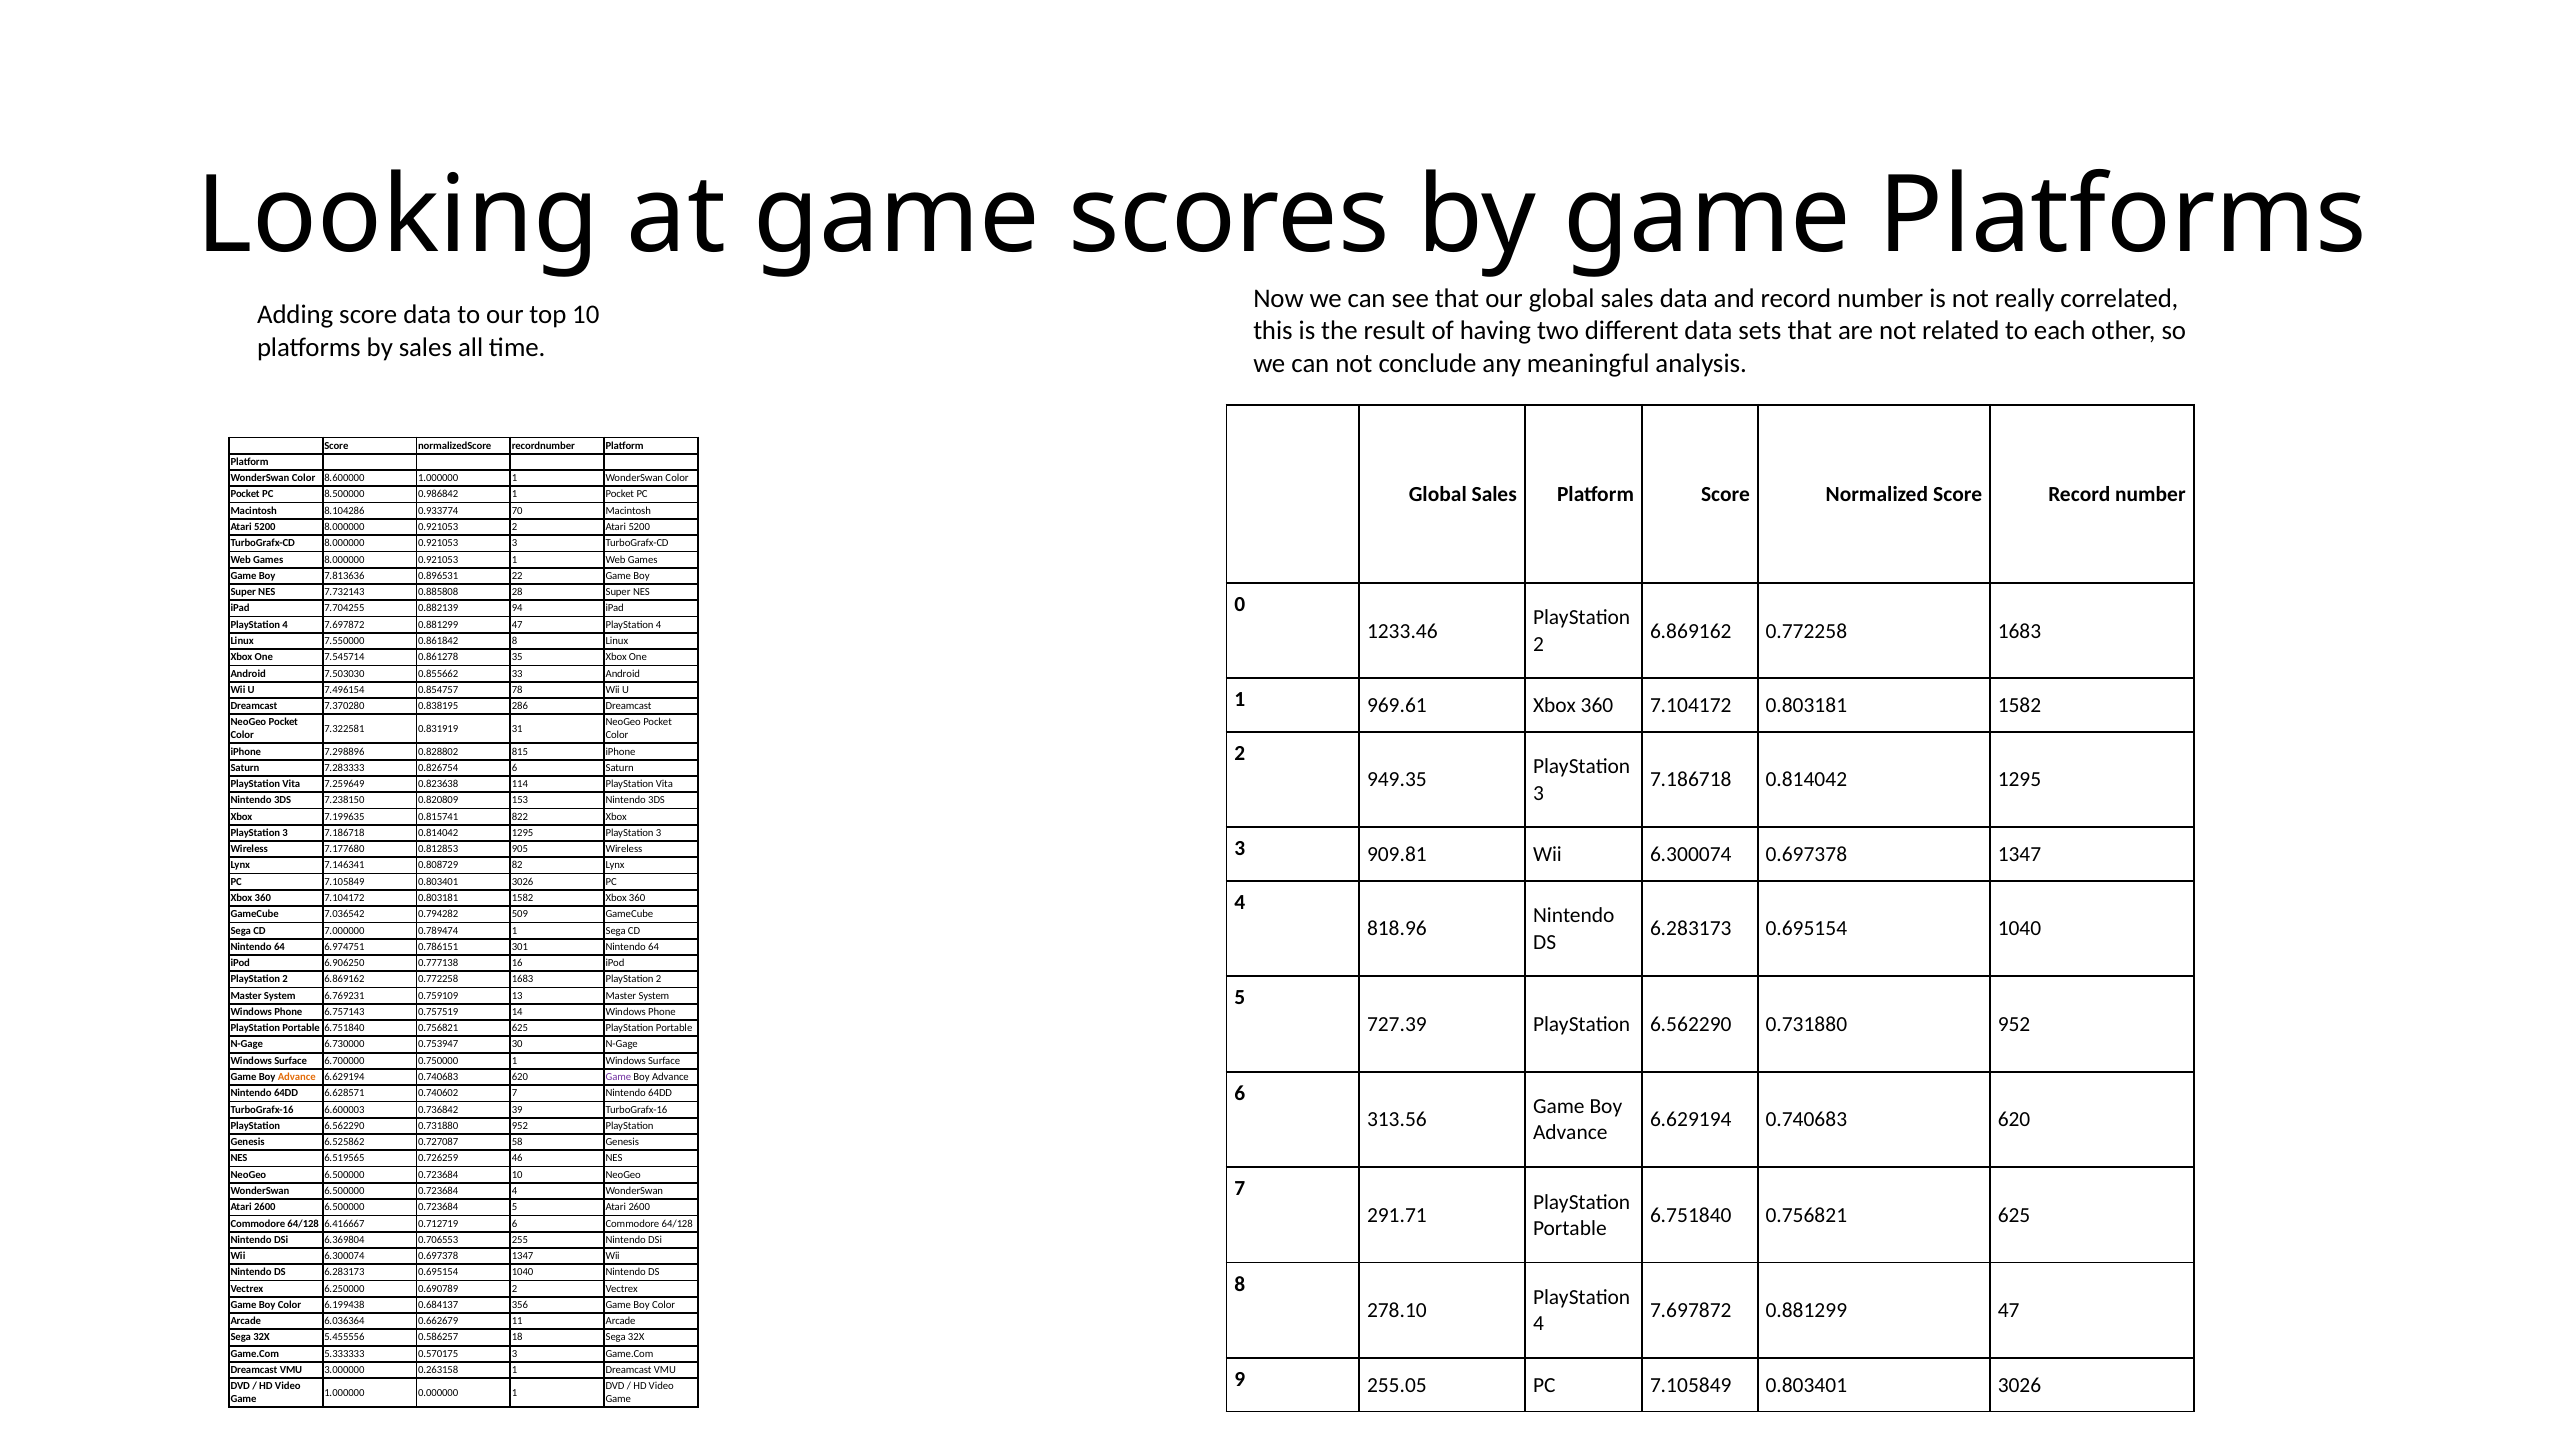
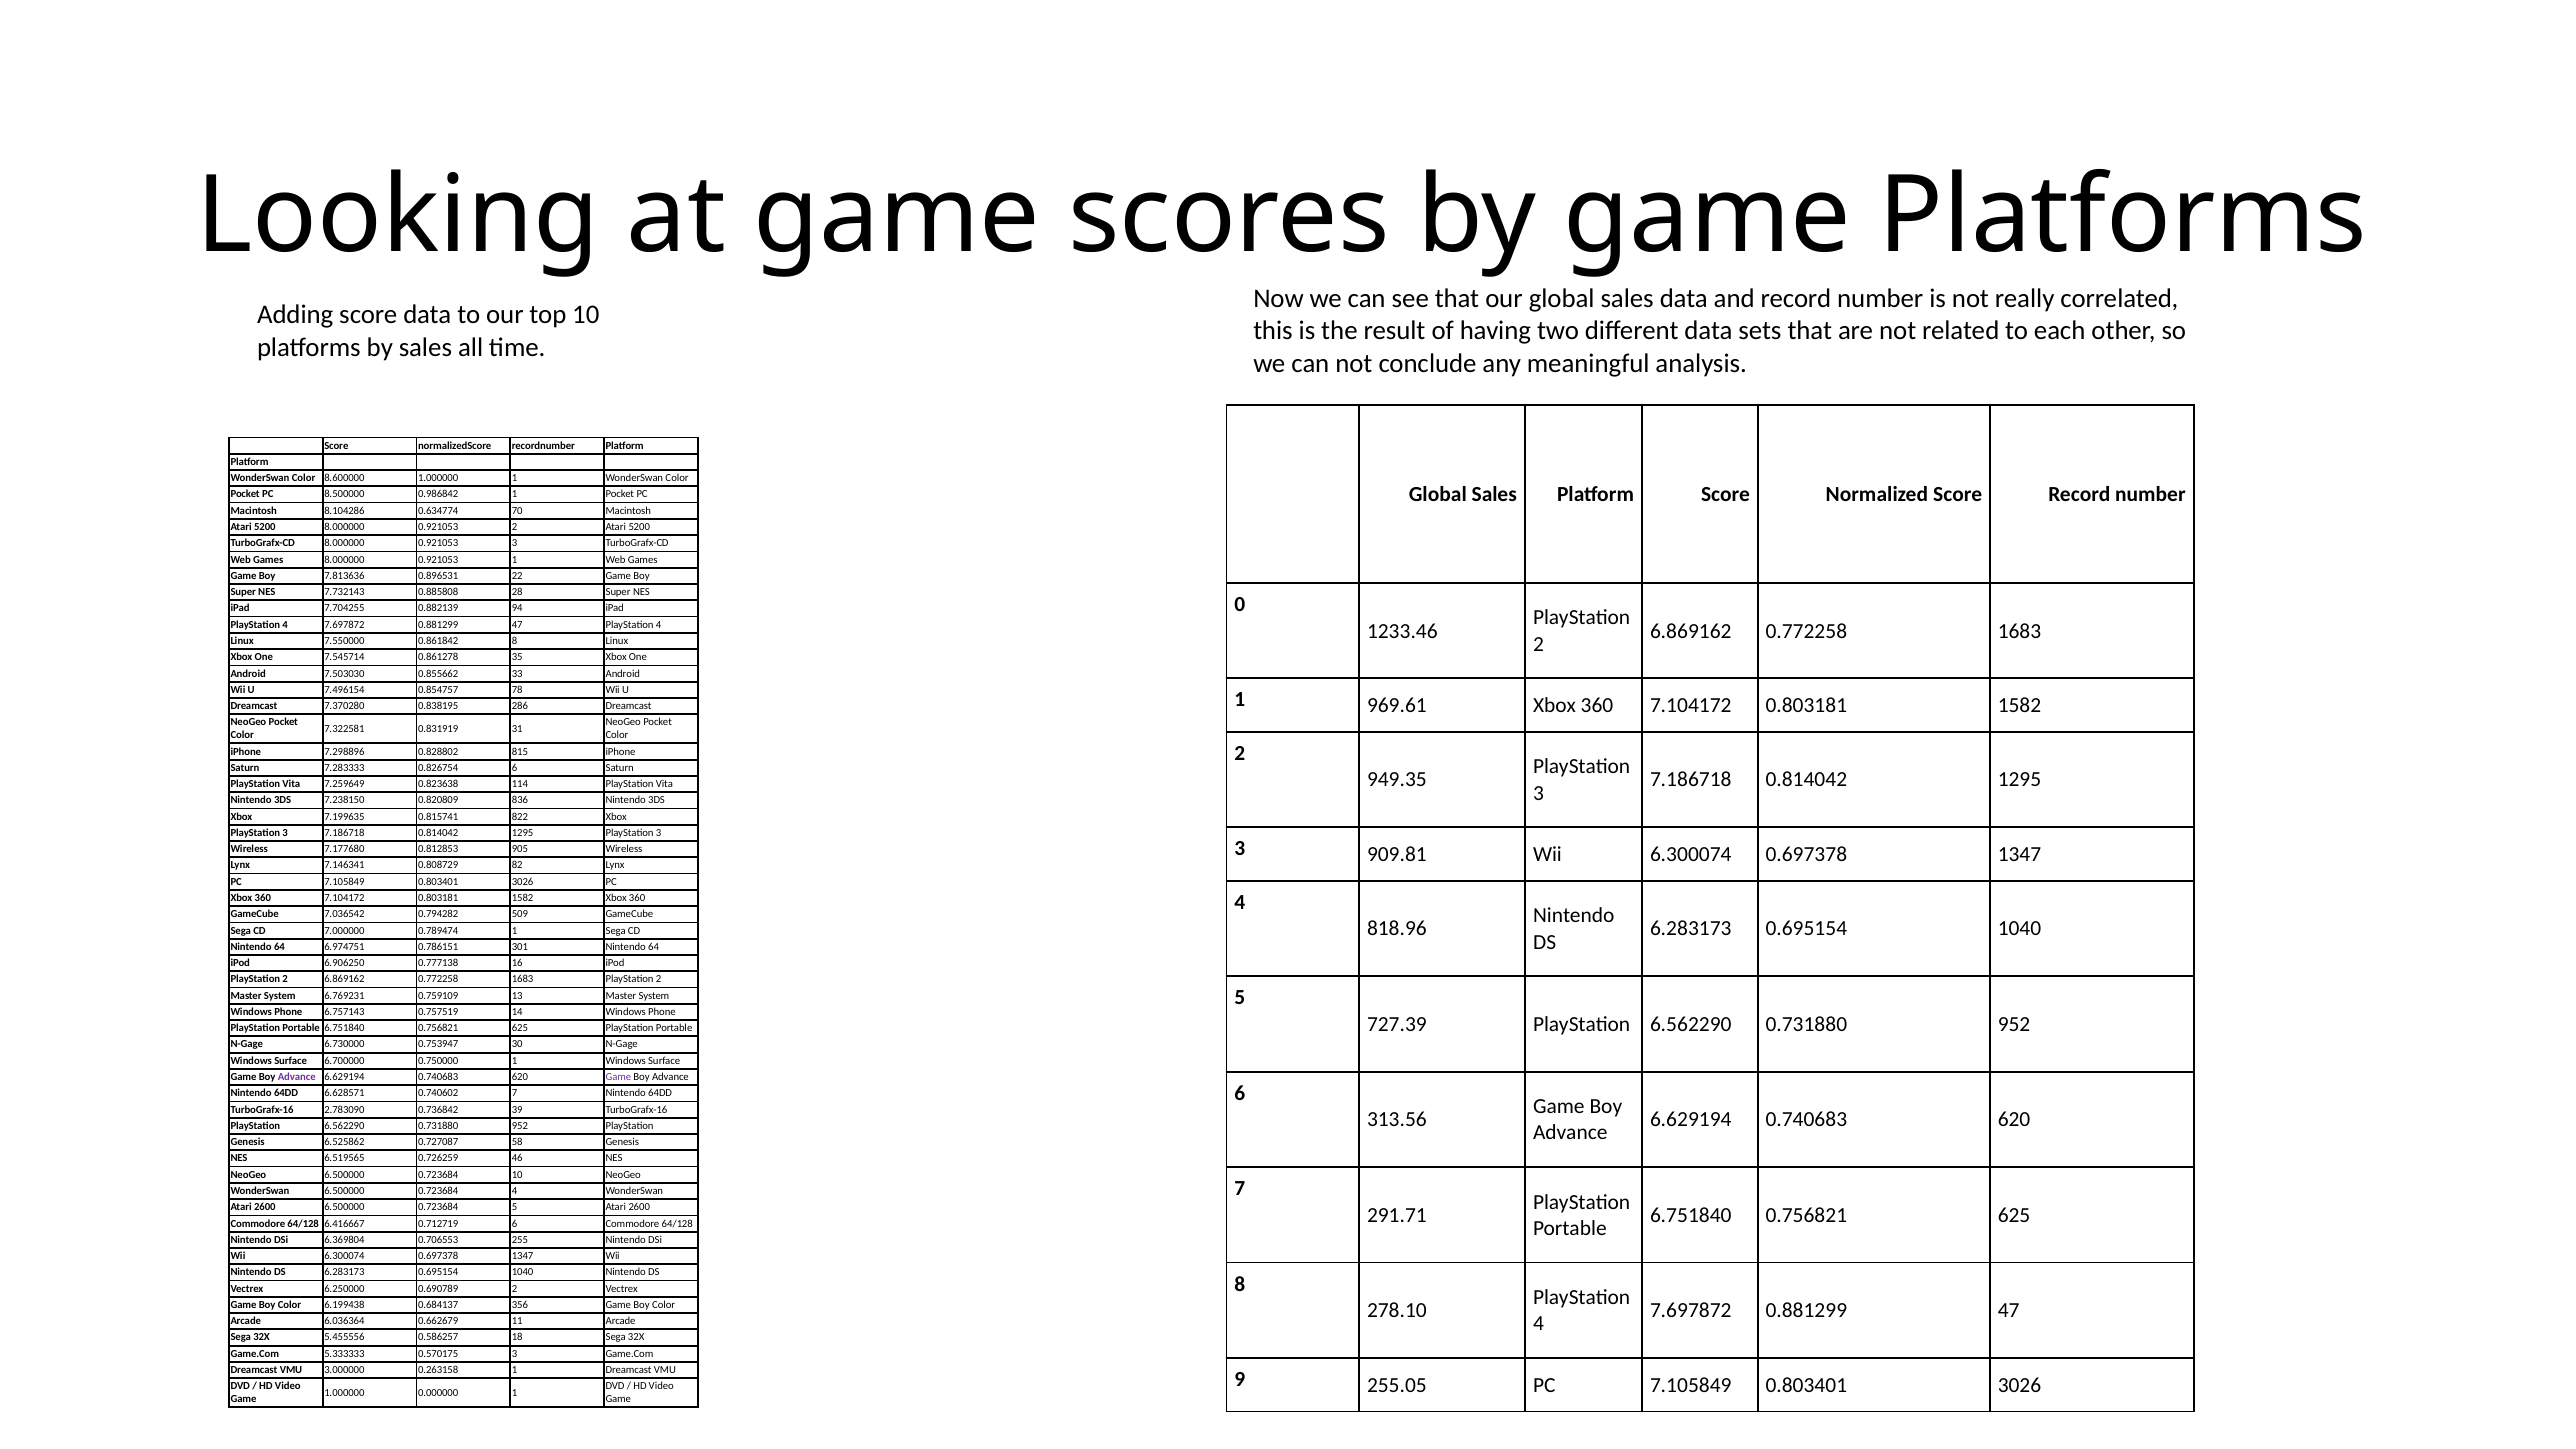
0.933774: 0.933774 -> 0.634774
153: 153 -> 836
Advance at (297, 1077) colour: orange -> purple
6.600003: 6.600003 -> 2.783090
